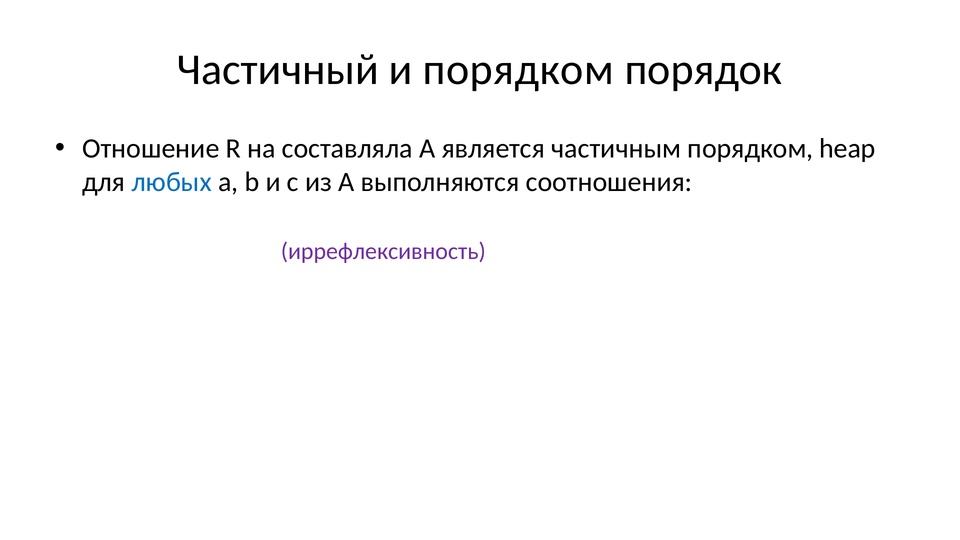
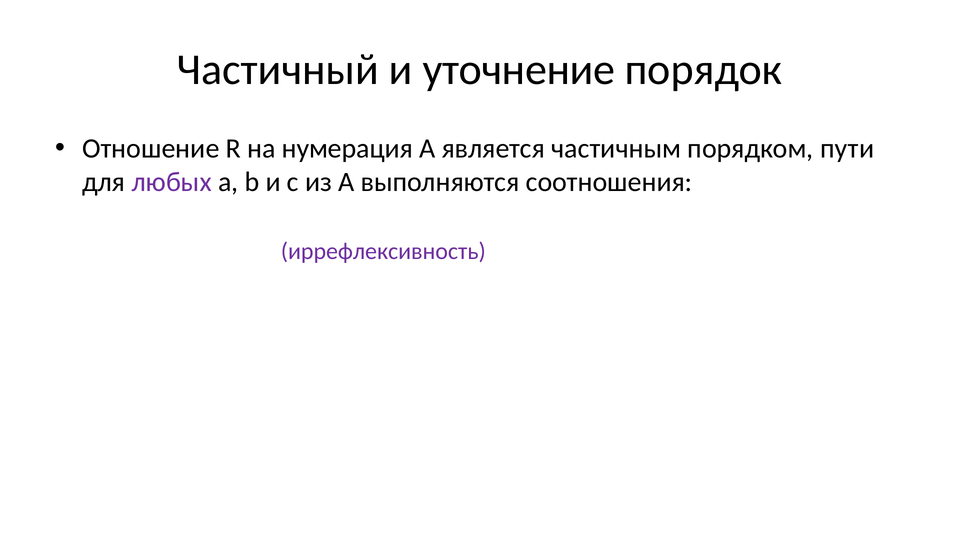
и порядком: порядком -> уточнение
составляла: составляла -> нумерация
heap: heap -> пути
любых colour: blue -> purple
